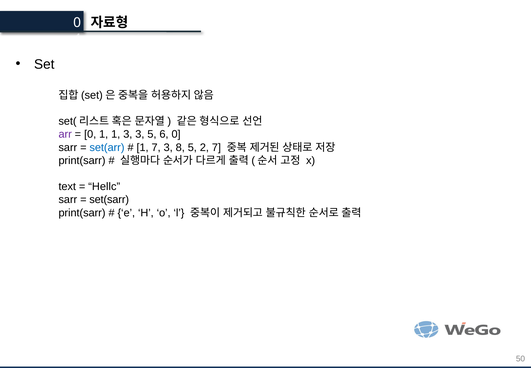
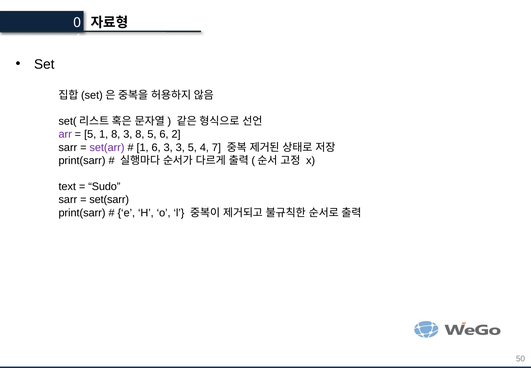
0 at (90, 134): 0 -> 5
1 1: 1 -> 8
3 3: 3 -> 8
6 0: 0 -> 2
set(arr colour: blue -> purple
1 7: 7 -> 6
3 8: 8 -> 3
5 2: 2 -> 4
Hellc: Hellc -> Sudo
